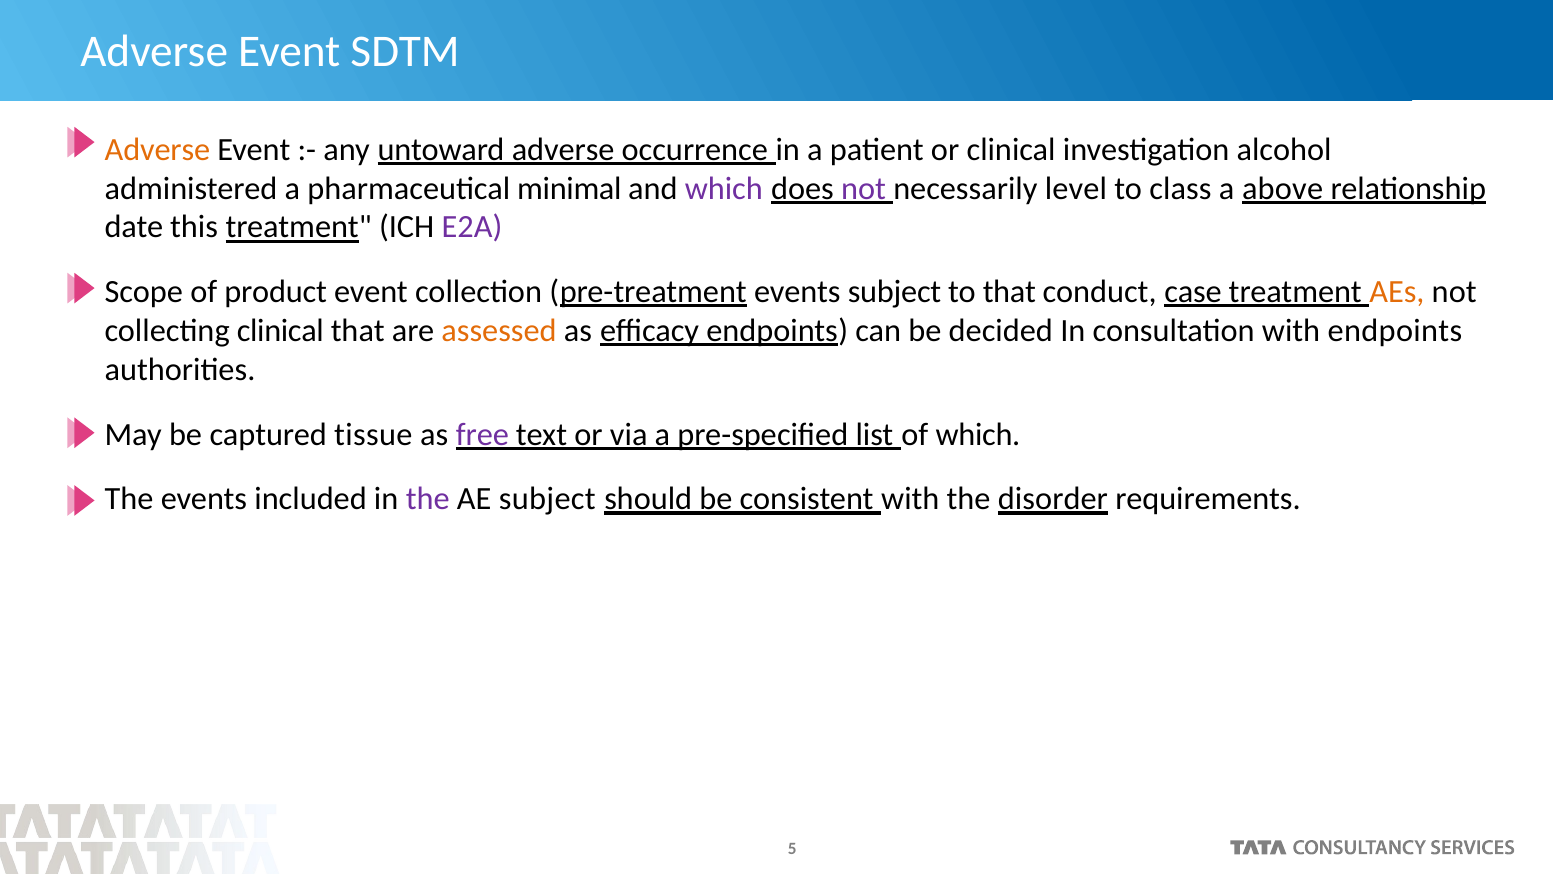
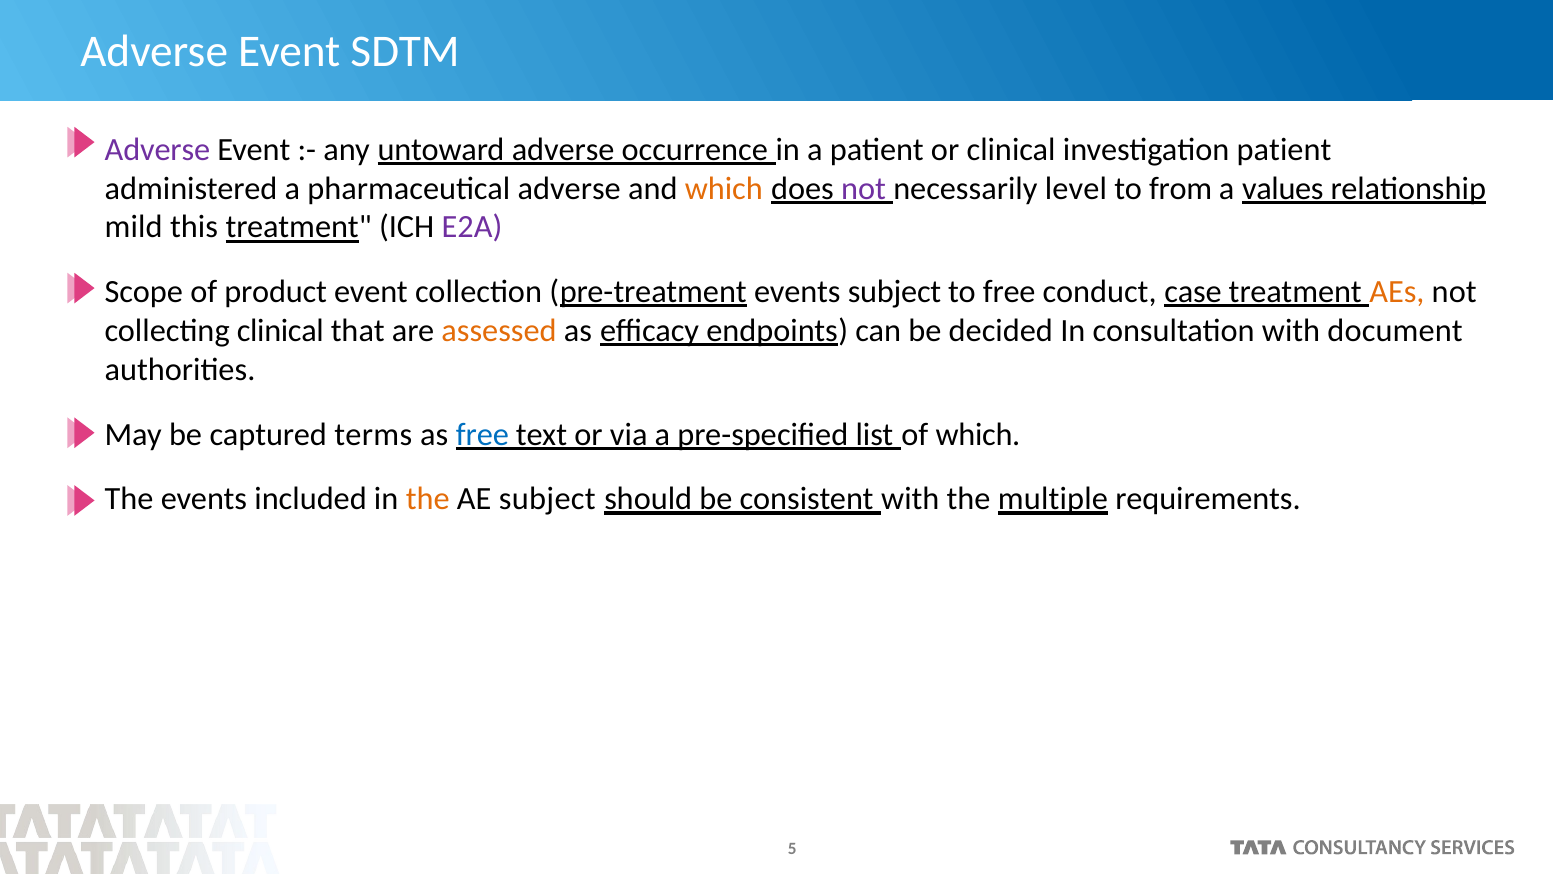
Adverse at (157, 149) colour: orange -> purple
investigation alcohol: alcohol -> patient
pharmaceutical minimal: minimal -> adverse
which at (724, 188) colour: purple -> orange
class: class -> from
above: above -> values
date: date -> mild
to that: that -> free
with endpoints: endpoints -> document
tissue: tissue -> terms
free at (482, 434) colour: purple -> blue
the at (428, 499) colour: purple -> orange
disorder: disorder -> multiple
